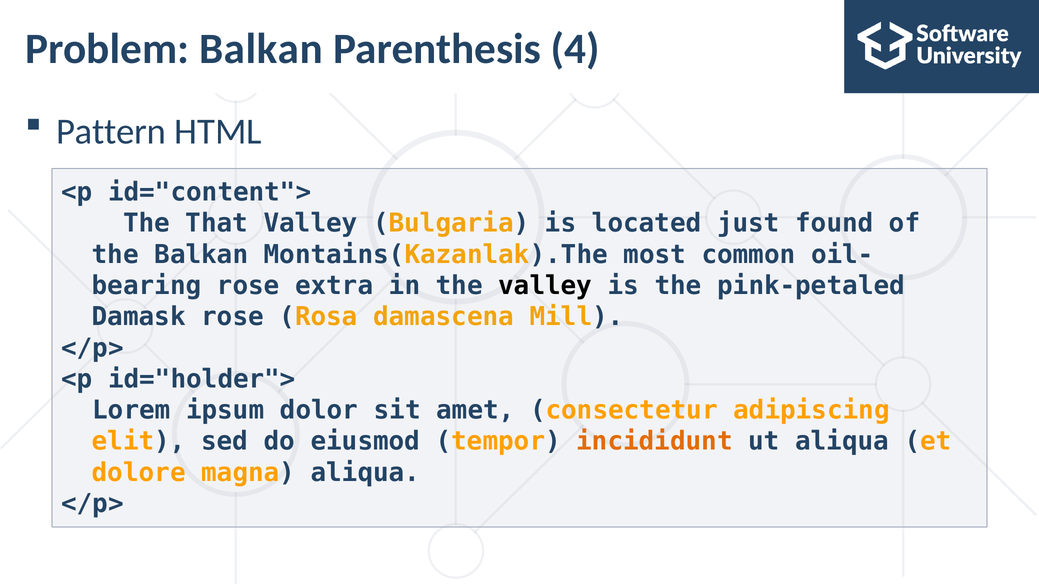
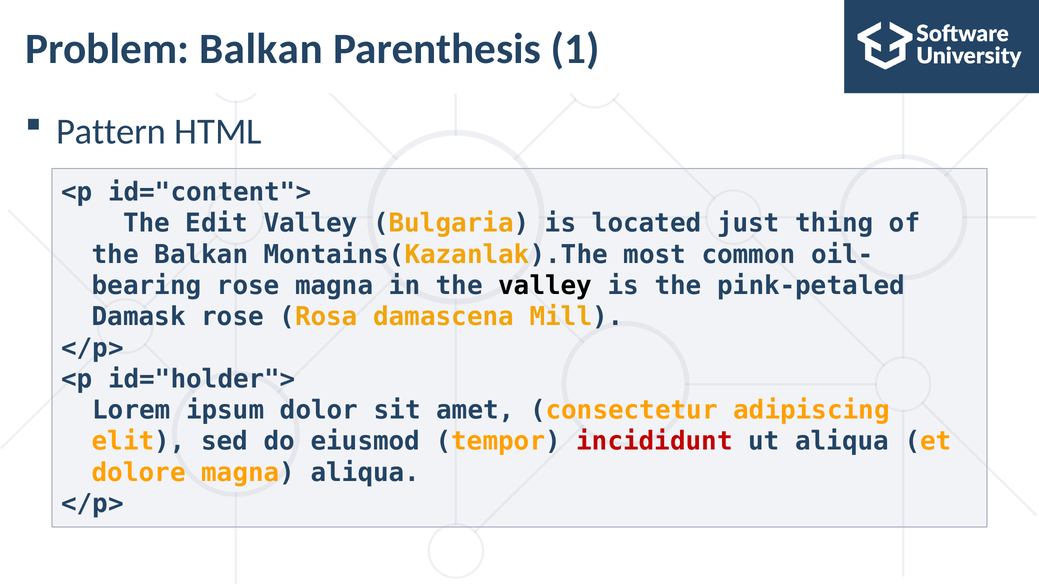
4: 4 -> 1
That: That -> Edit
found: found -> thing
rose extra: extra -> magna
incididunt colour: orange -> red
